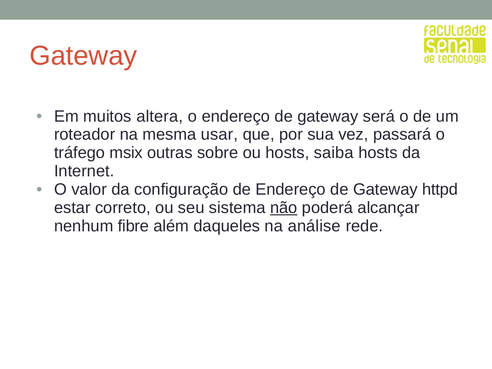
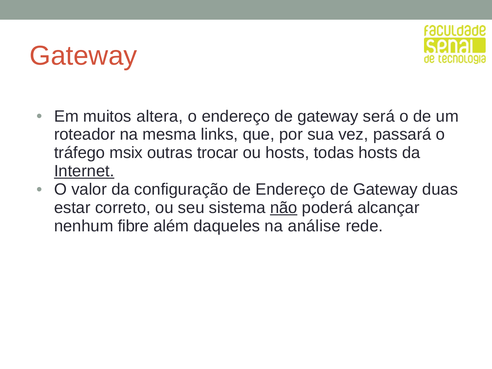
usar: usar -> links
sobre: sobre -> trocar
saiba: saiba -> todas
Internet underline: none -> present
httpd: httpd -> duas
